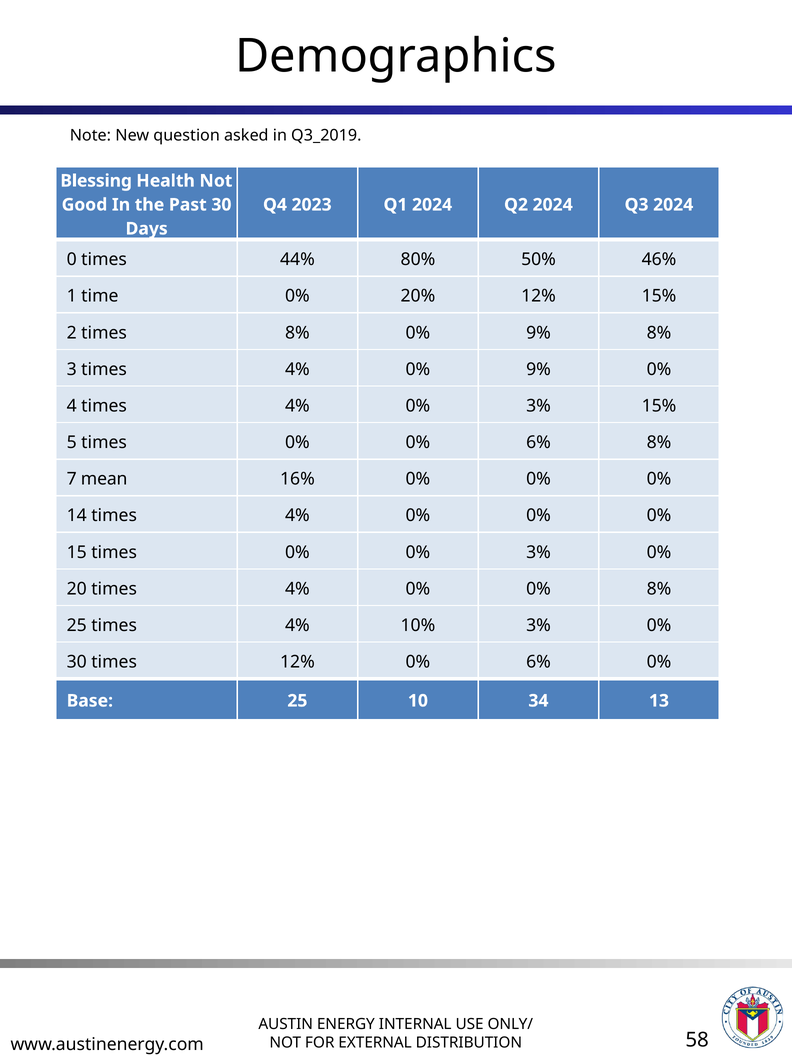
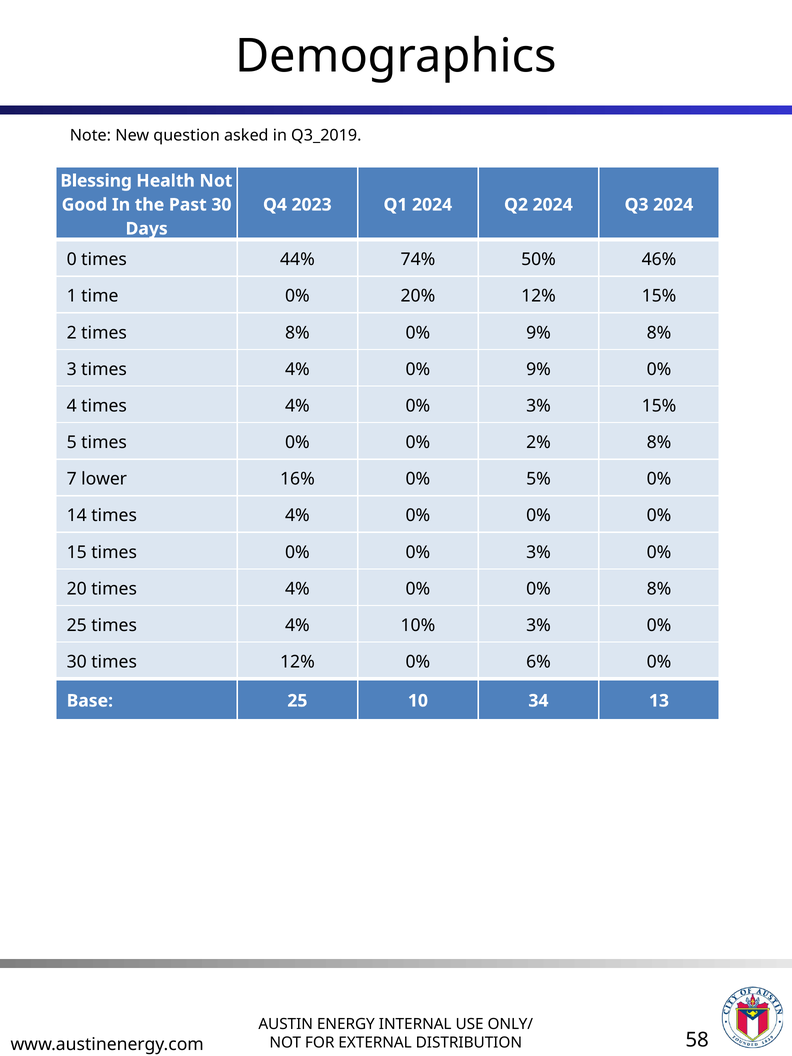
80%: 80% -> 74%
0% 0% 6%: 6% -> 2%
mean: mean -> lower
16% 0% 0%: 0% -> 5%
